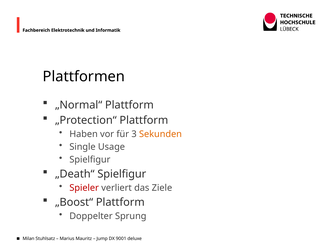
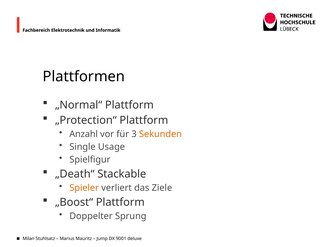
Haben: Haben -> Anzahl
„Death“ Spielfigur: Spielfigur -> Stackable
Spieler colour: red -> orange
